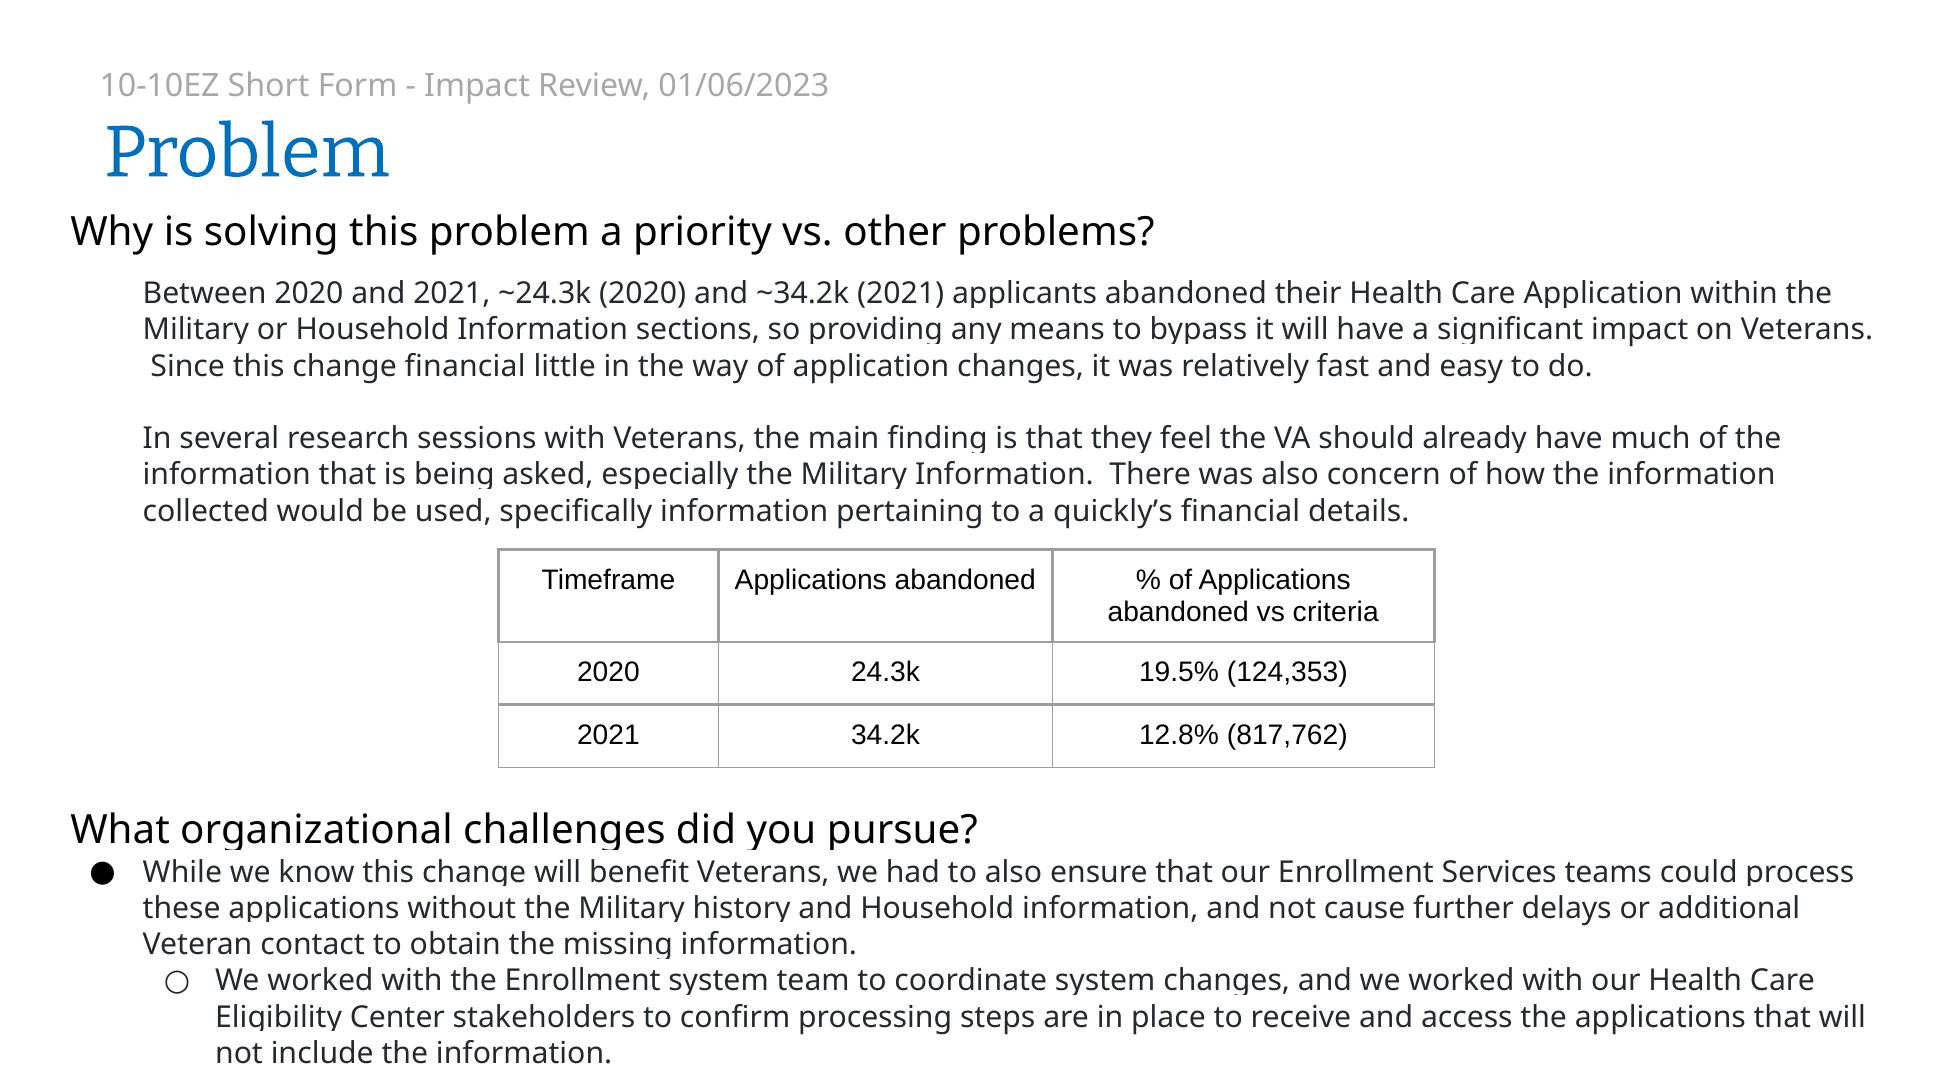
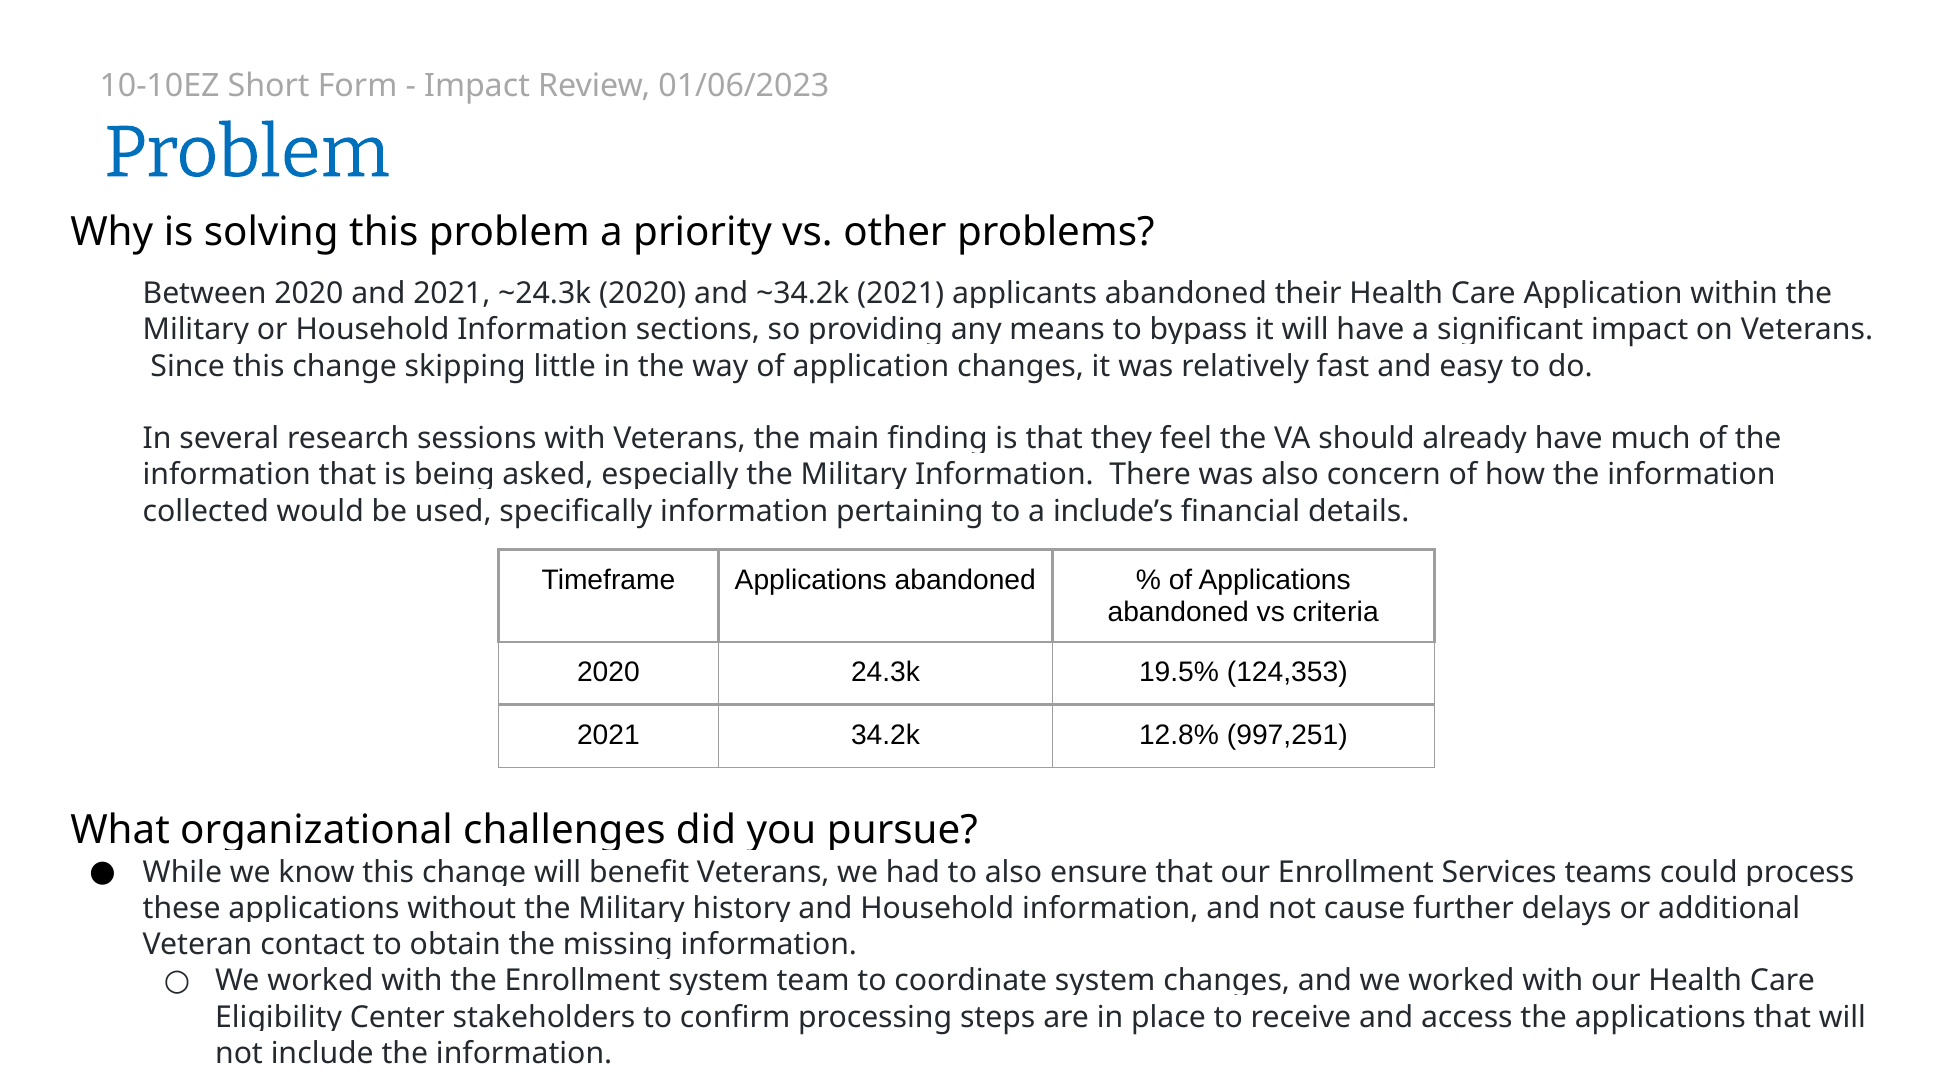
change financial: financial -> skipping
quickly’s: quickly’s -> include’s
817,762: 817,762 -> 997,251
